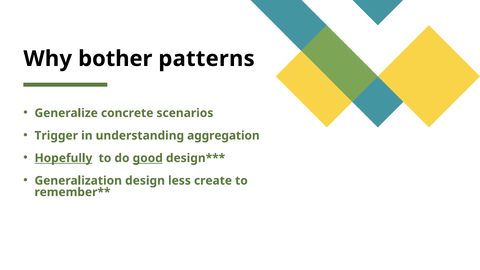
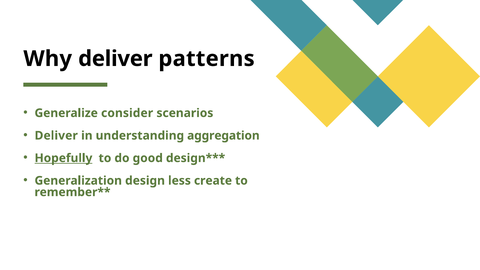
Why bother: bother -> deliver
concrete: concrete -> consider
Trigger at (56, 136): Trigger -> Deliver
good underline: present -> none
